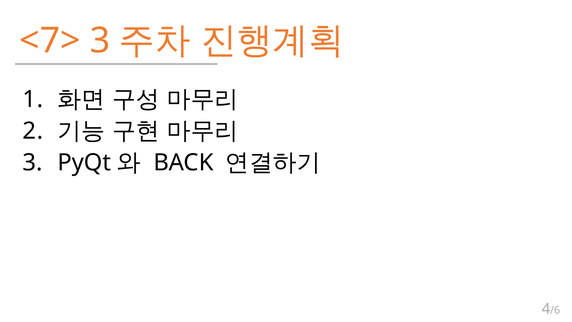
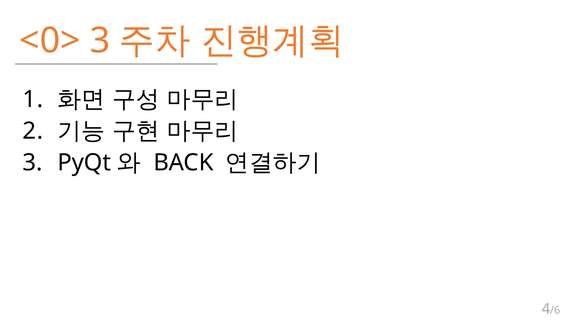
<7>: <7> -> <0>
